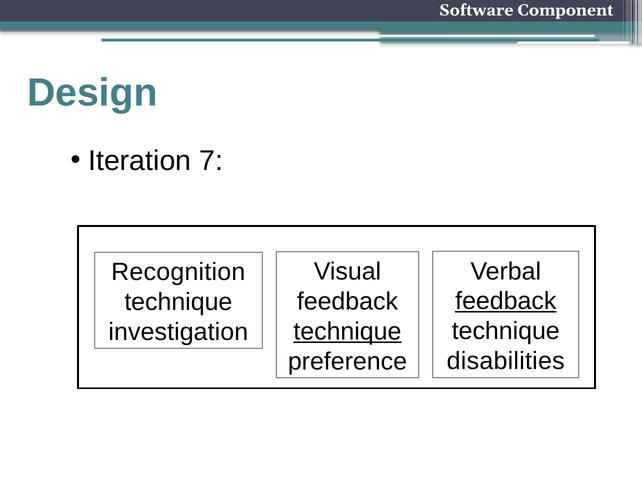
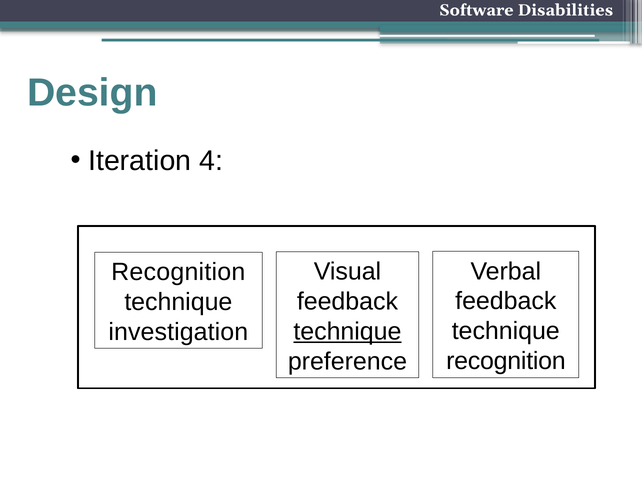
Component: Component -> Disabilities
7: 7 -> 4
feedback at (506, 302) underline: present -> none
disabilities at (506, 362): disabilities -> recognition
